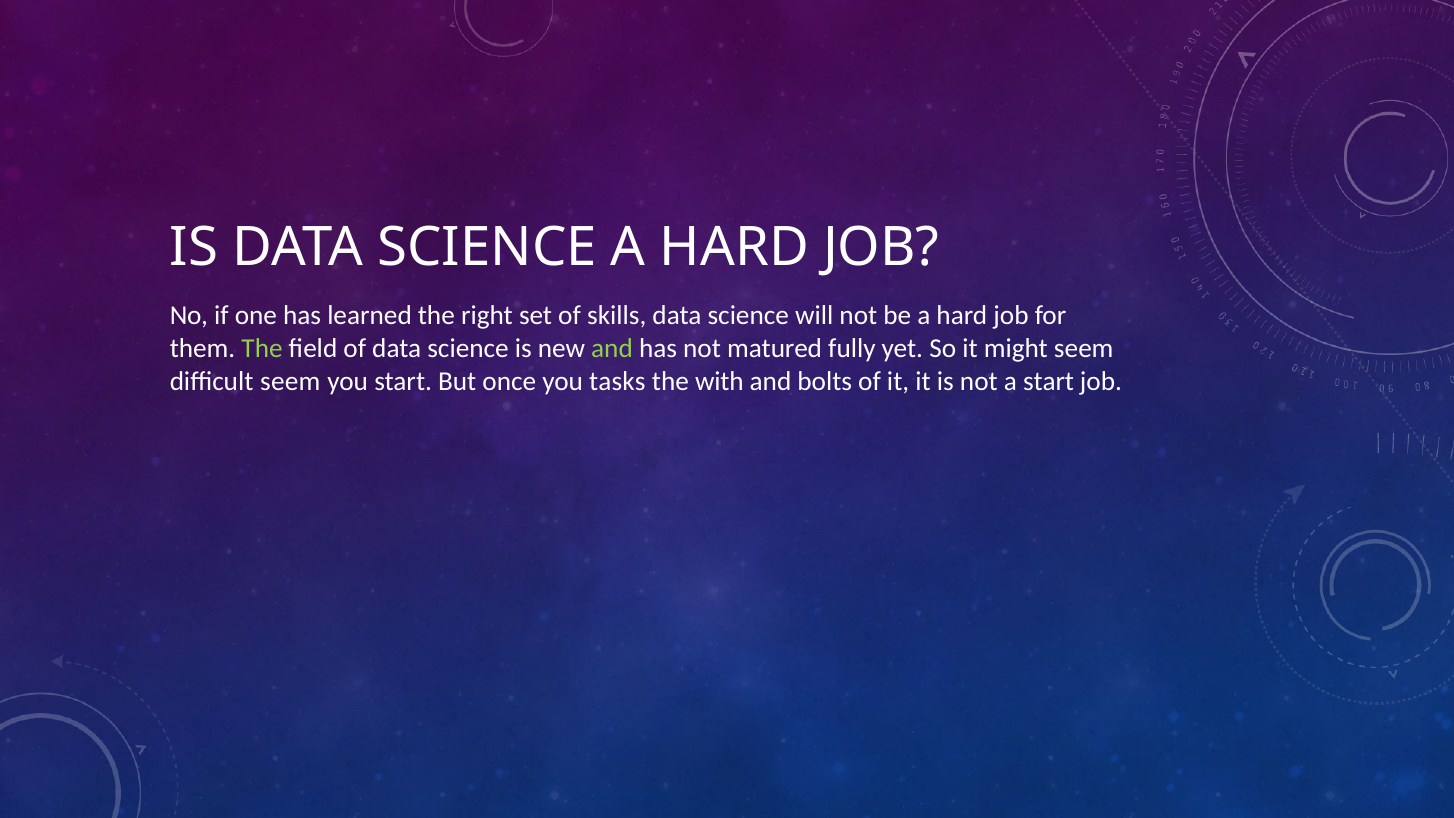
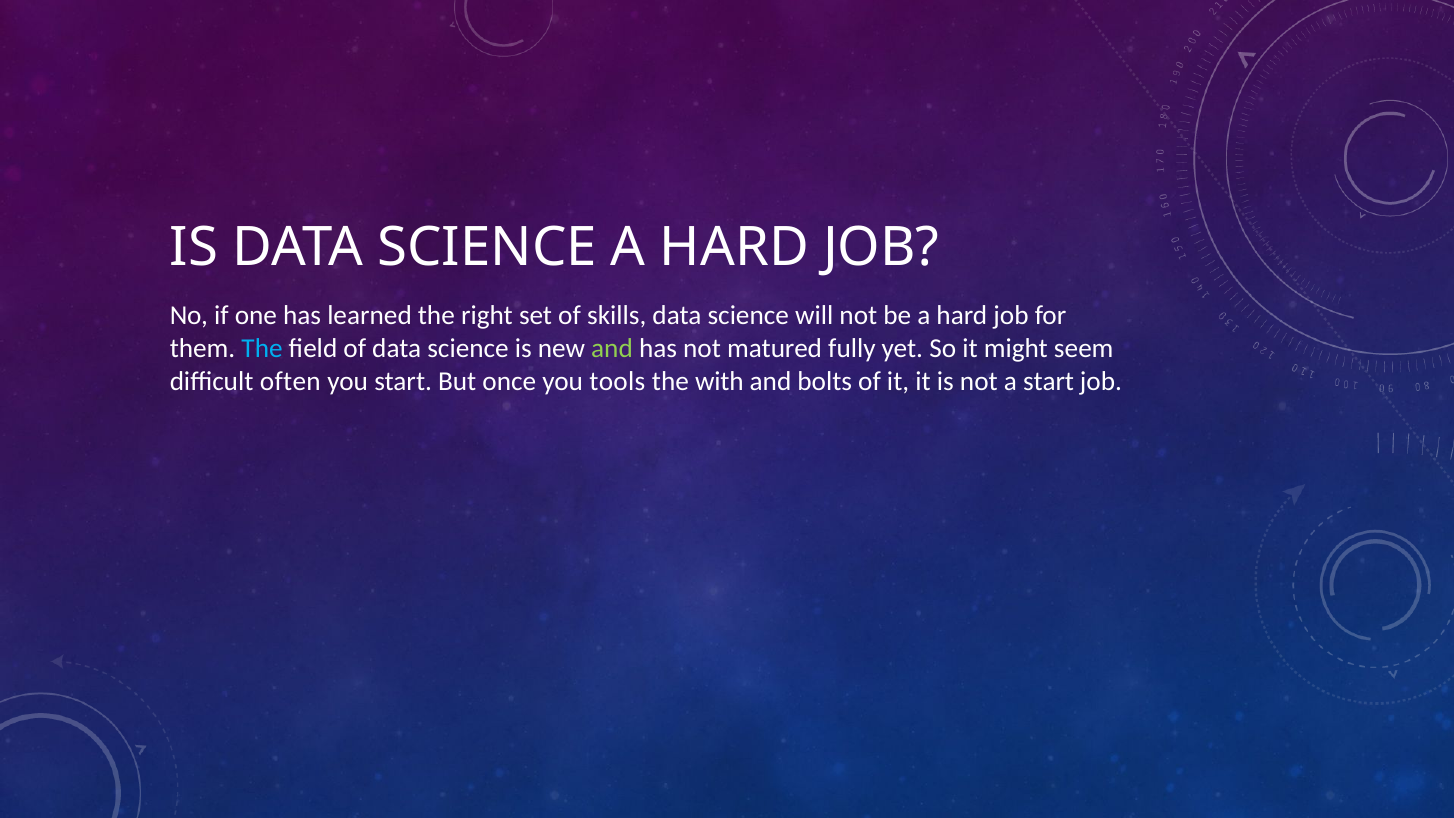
The at (262, 348) colour: light green -> light blue
difficult seem: seem -> often
tasks: tasks -> tools
